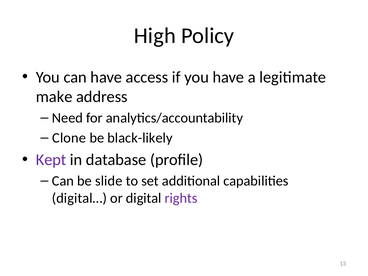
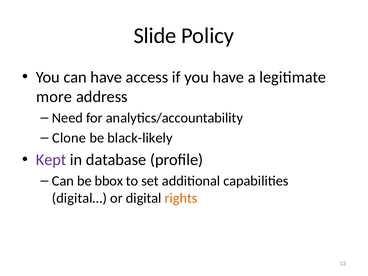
High: High -> Slide
make: make -> more
slide: slide -> bbox
rights colour: purple -> orange
